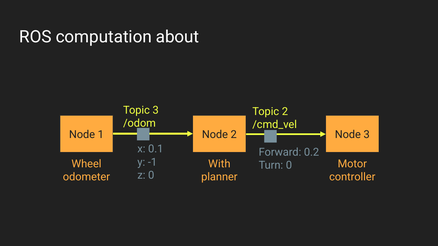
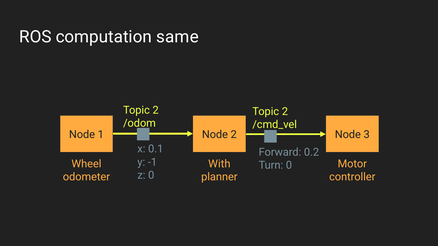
about: about -> same
3 at (156, 110): 3 -> 2
